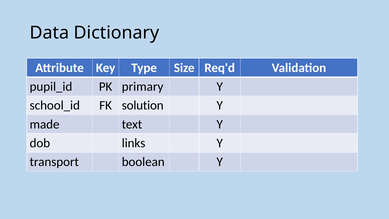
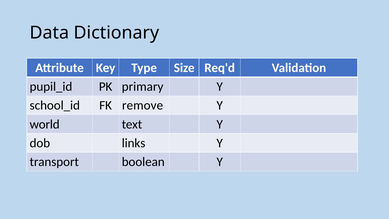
solution: solution -> remove
made: made -> world
